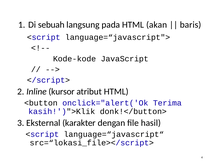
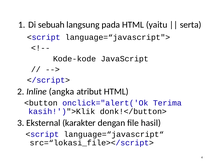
akan: akan -> yaitu
baris: baris -> serta
kursor: kursor -> angka
